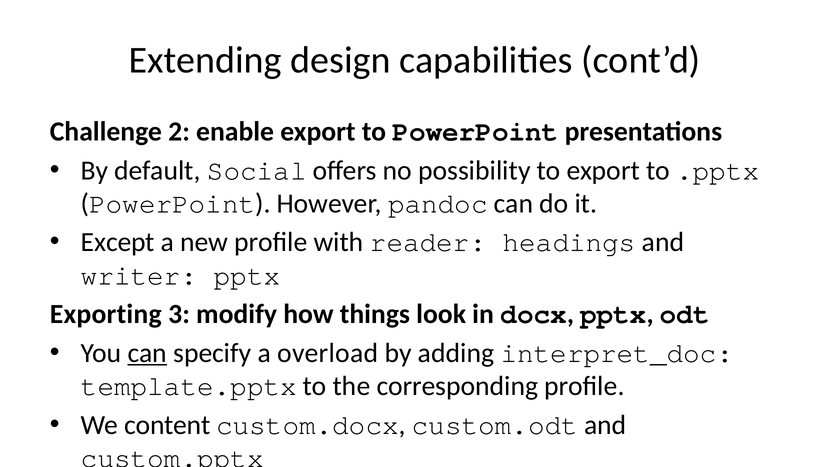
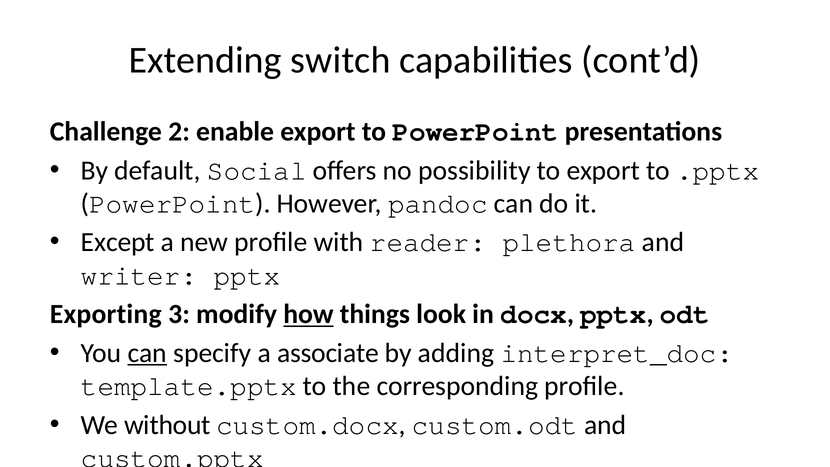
design: design -> switch
headings: headings -> plethora
how underline: none -> present
overload: overload -> associate
content: content -> without
